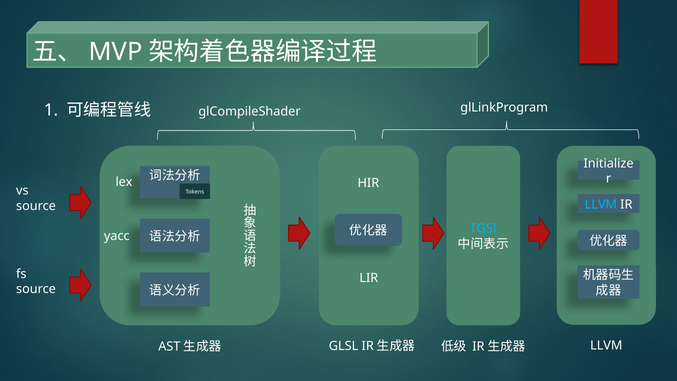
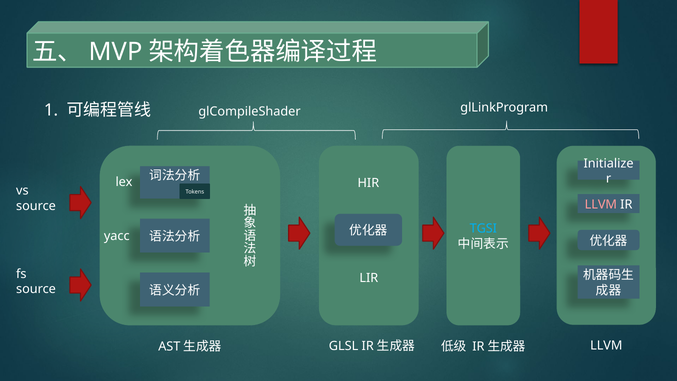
LLVM at (601, 204) colour: light blue -> pink
